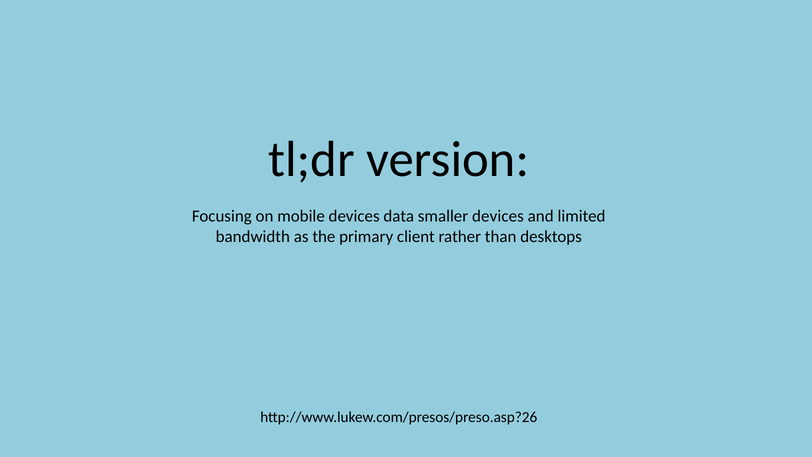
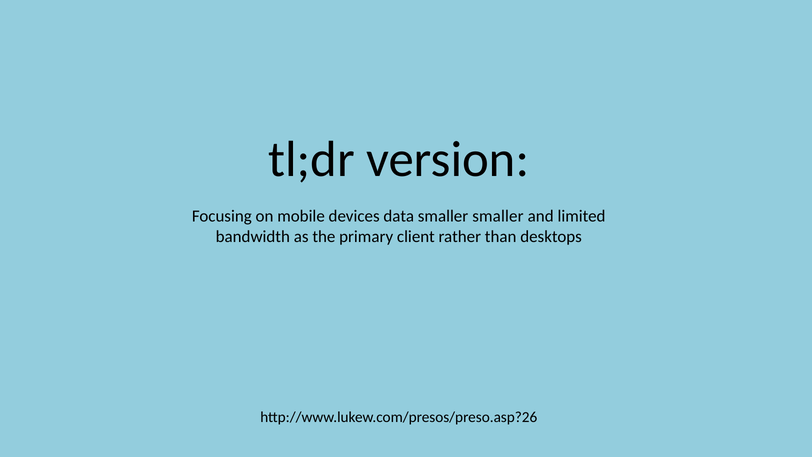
smaller devices: devices -> smaller
